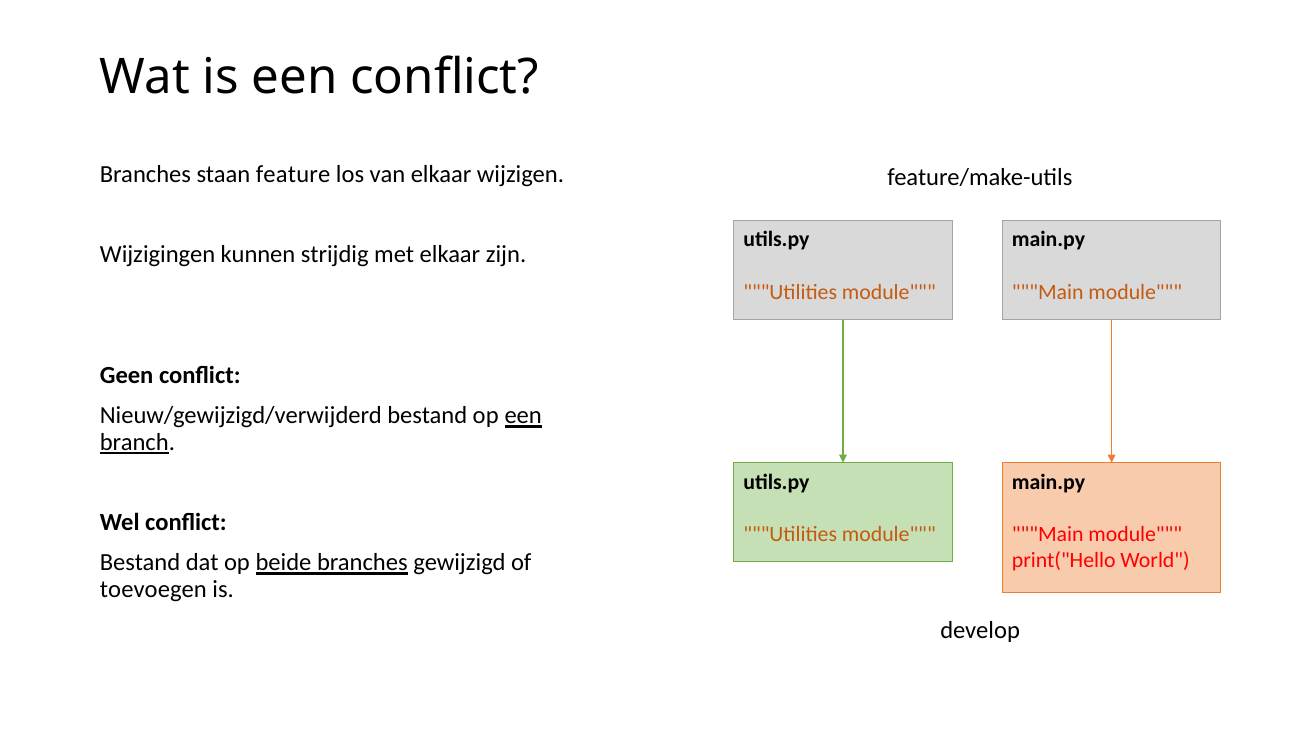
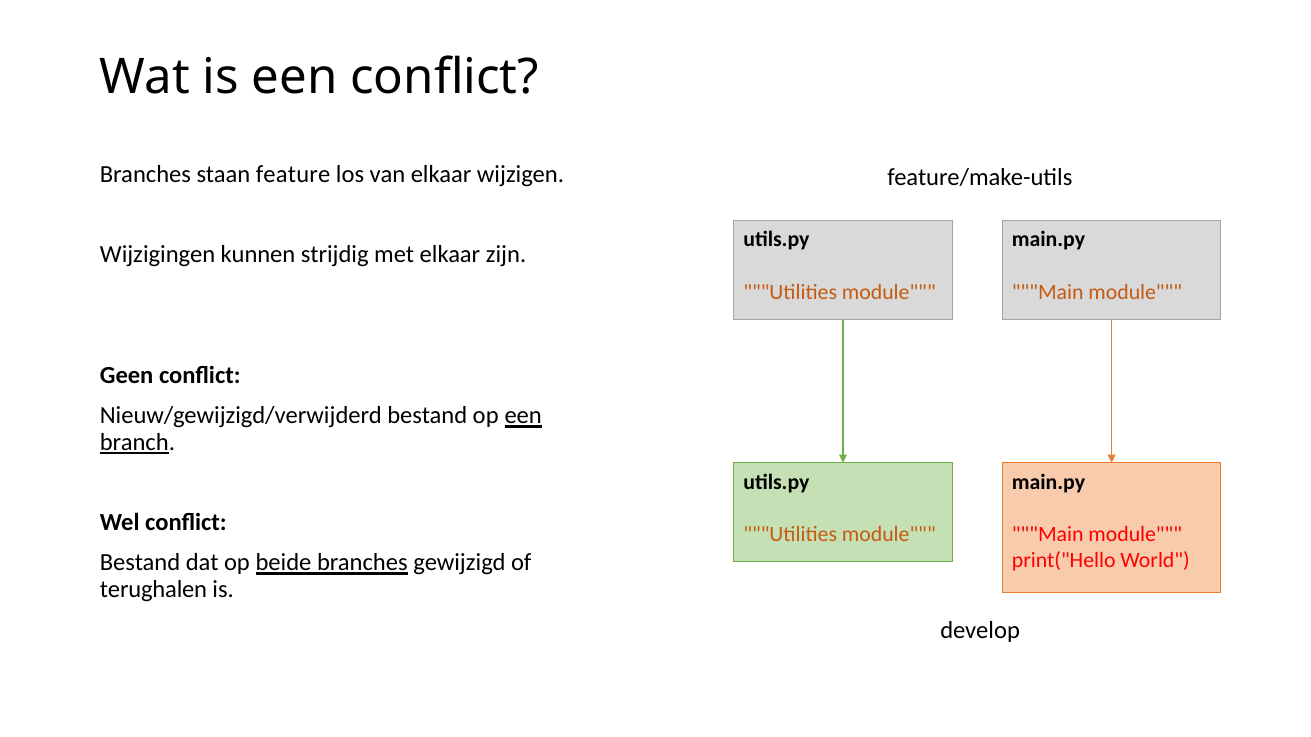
toevoegen: toevoegen -> terughalen
